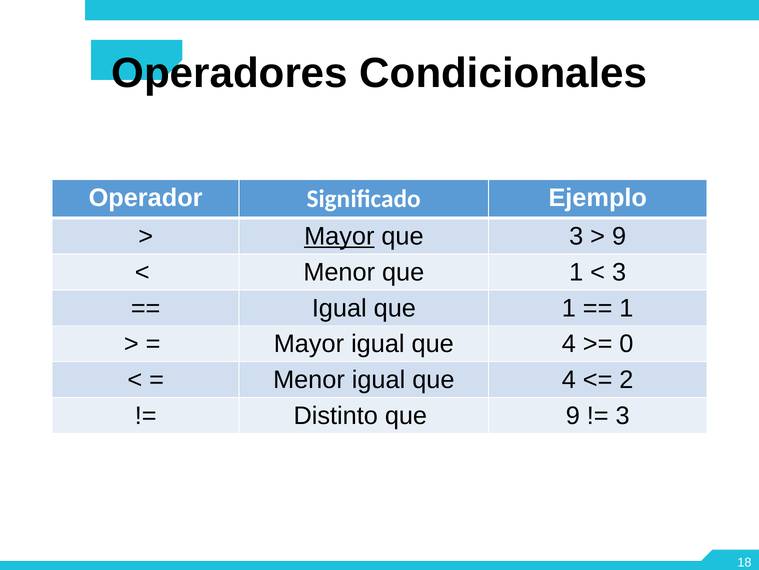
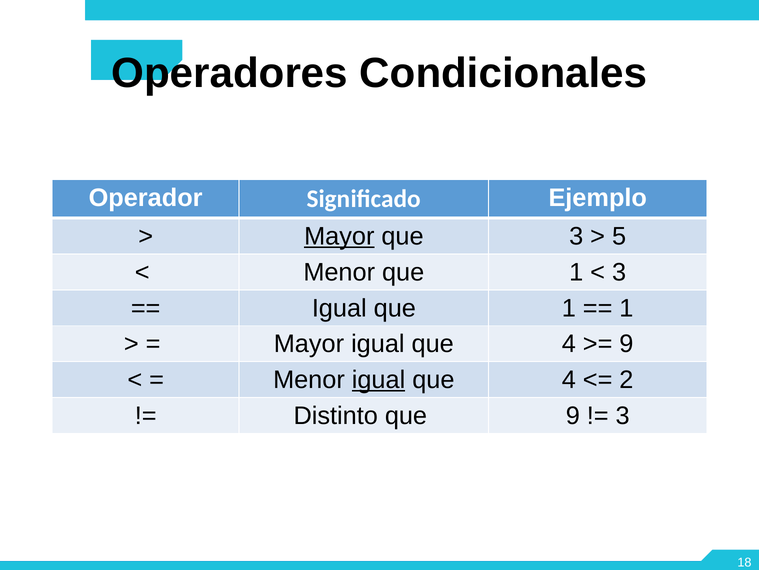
9 at (619, 236): 9 -> 5
0 at (626, 344): 0 -> 9
igual at (379, 379) underline: none -> present
